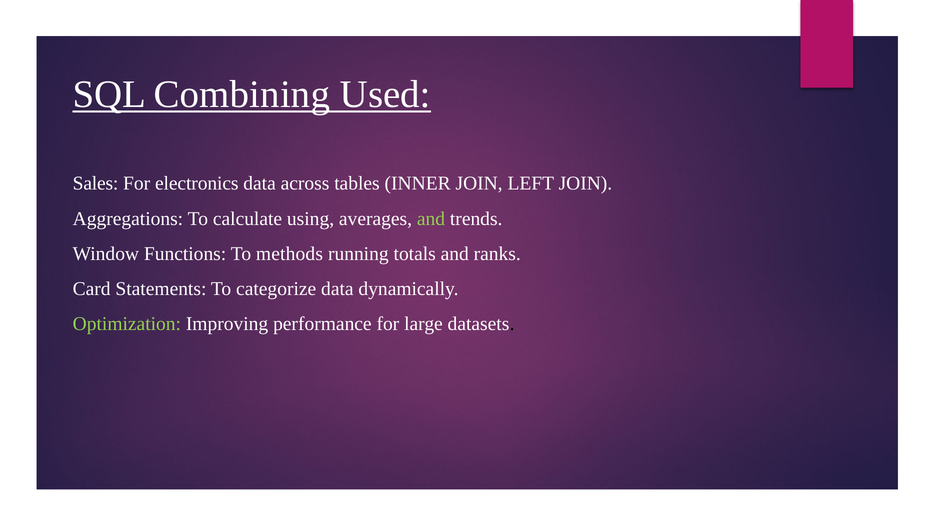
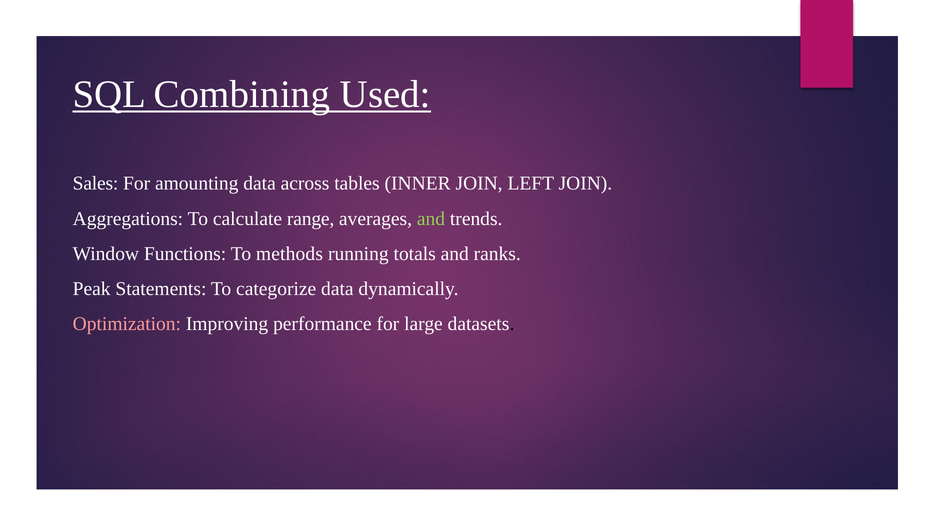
electronics: electronics -> amounting
using: using -> range
Card: Card -> Peak
Optimization colour: light green -> pink
